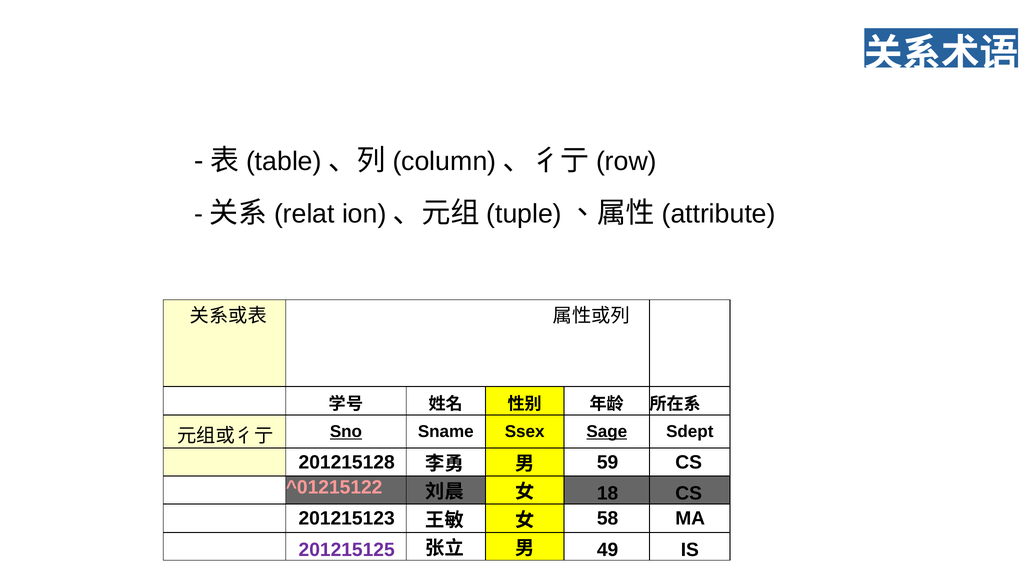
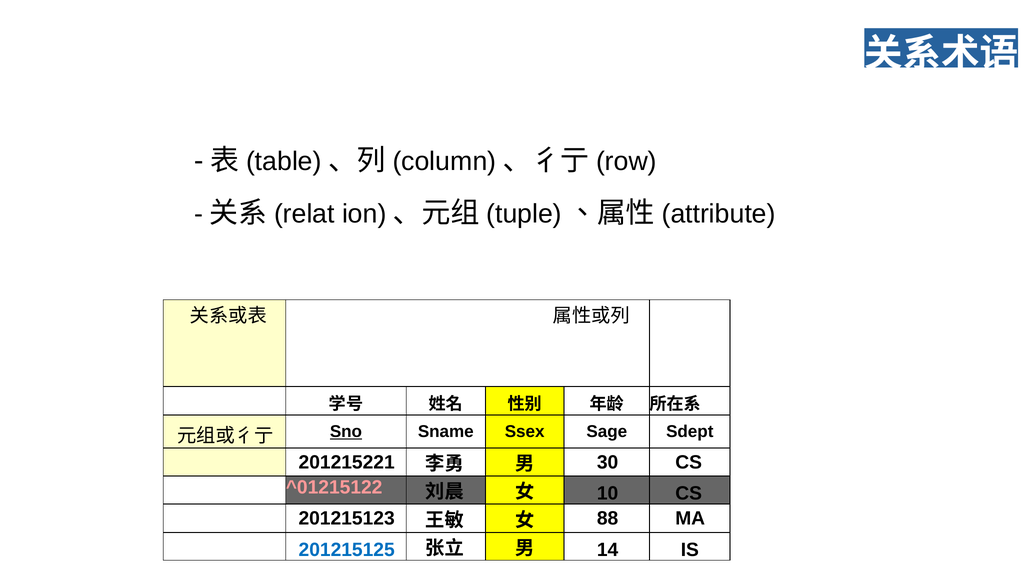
Sage underline: present -> none
201215128: 201215128 -> 201215221
59: 59 -> 30
18: 18 -> 10
58: 58 -> 88
201215125 colour: purple -> blue
49: 49 -> 14
